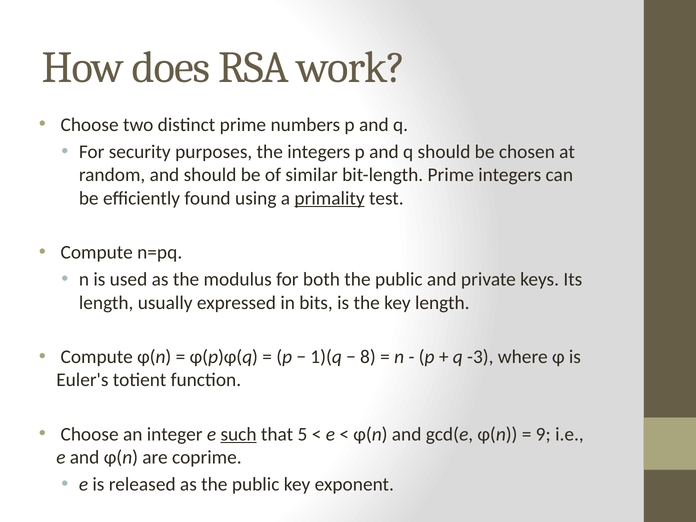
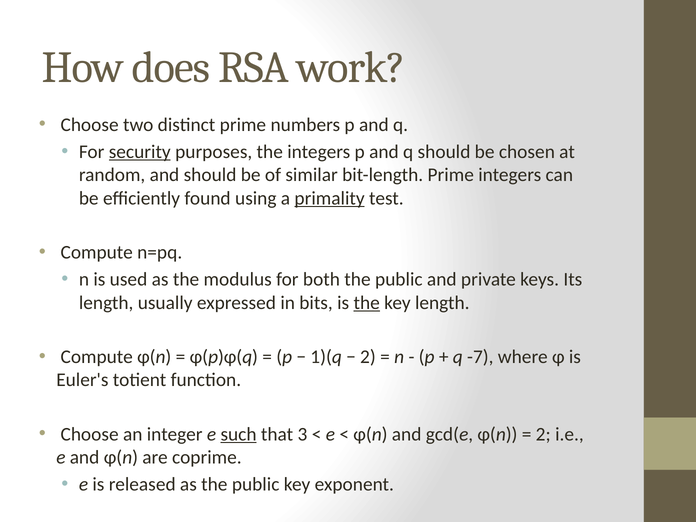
security underline: none -> present
the at (367, 303) underline: none -> present
8 at (368, 357): 8 -> 2
-3: -3 -> -7
5: 5 -> 3
9 at (543, 434): 9 -> 2
